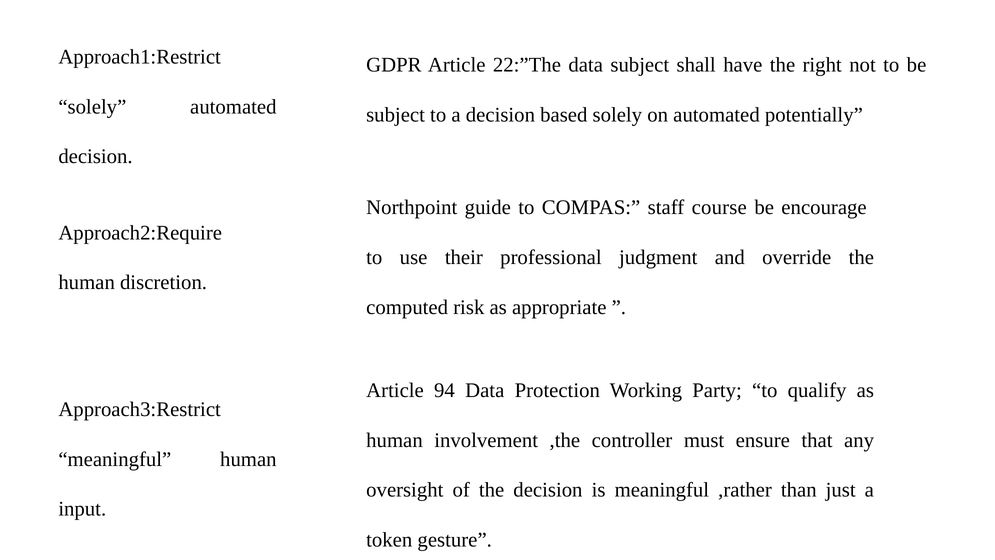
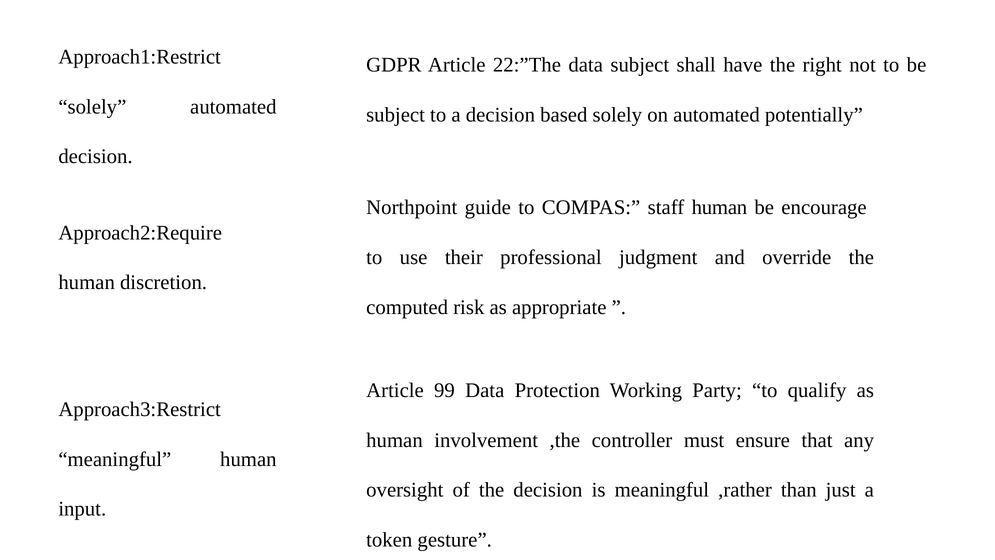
staff course: course -> human
94: 94 -> 99
